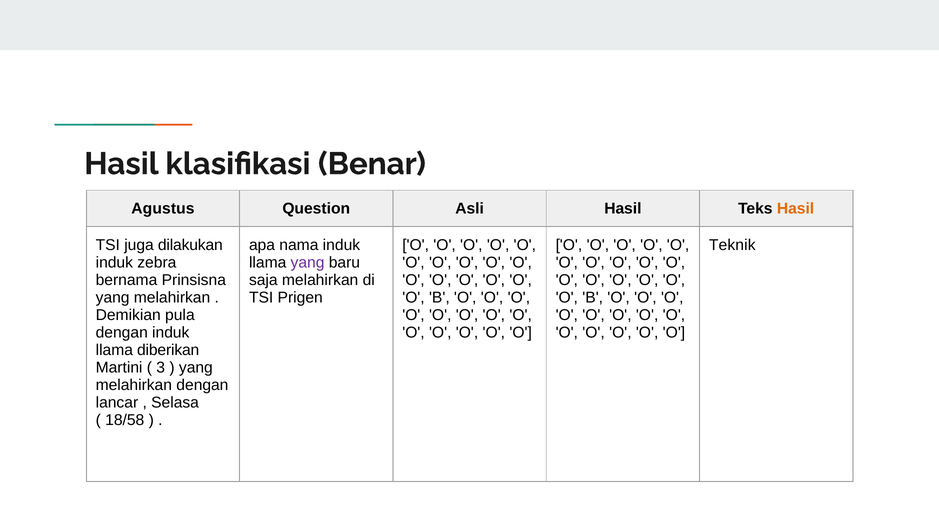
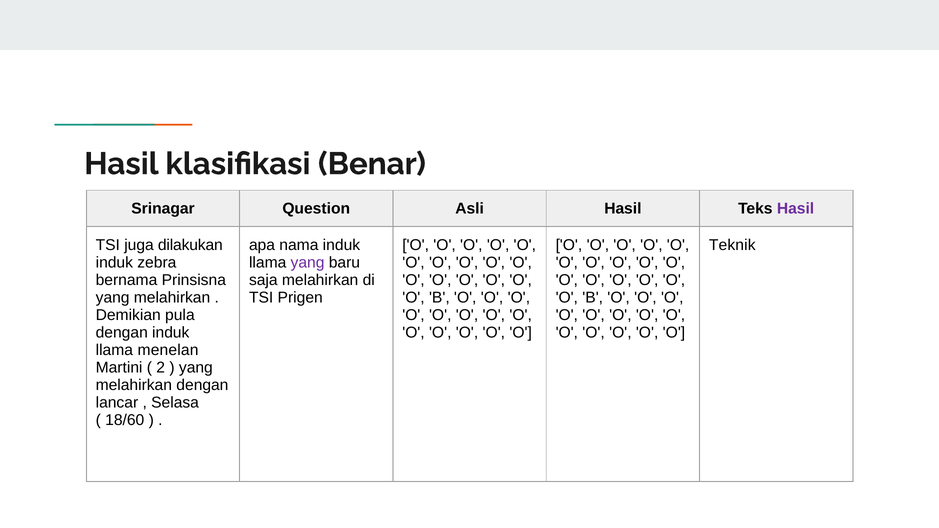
Agustus: Agustus -> Srinagar
Hasil at (796, 209) colour: orange -> purple
diberikan: diberikan -> menelan
3: 3 -> 2
18/58: 18/58 -> 18/60
